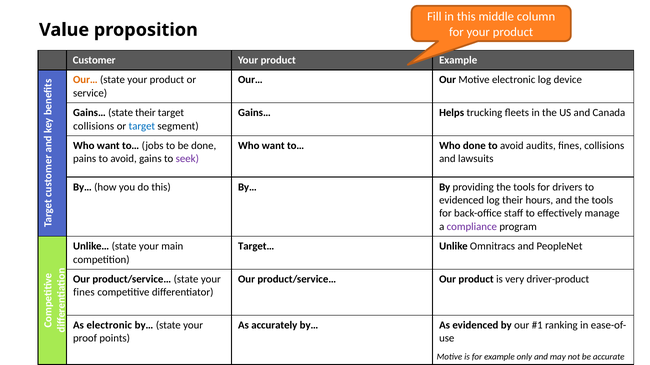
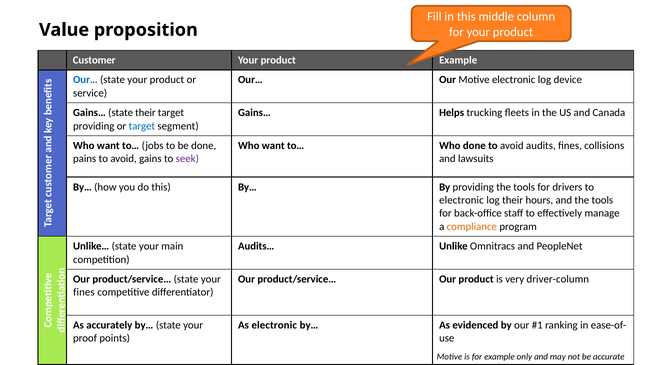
Our… at (85, 80) colour: orange -> blue
collisions at (94, 126): collisions -> providing
evidenced at (462, 201): evidenced -> electronic
compliance colour: purple -> orange
Target…: Target… -> Audits…
driver-product: driver-product -> driver-column
As electronic: electronic -> accurately
As accurately: accurately -> electronic
